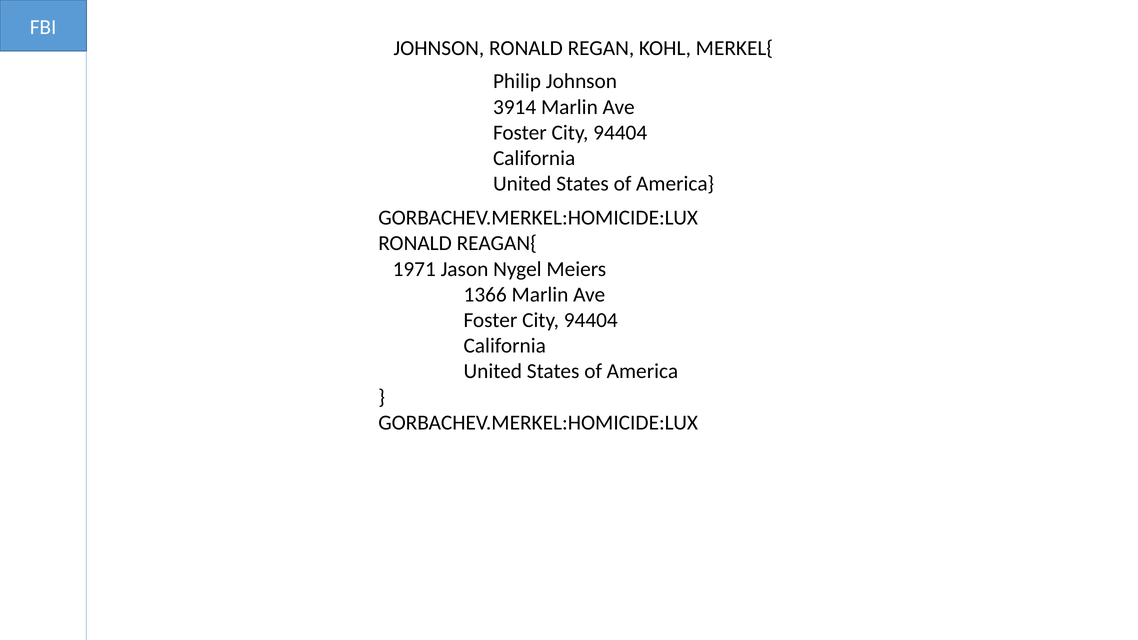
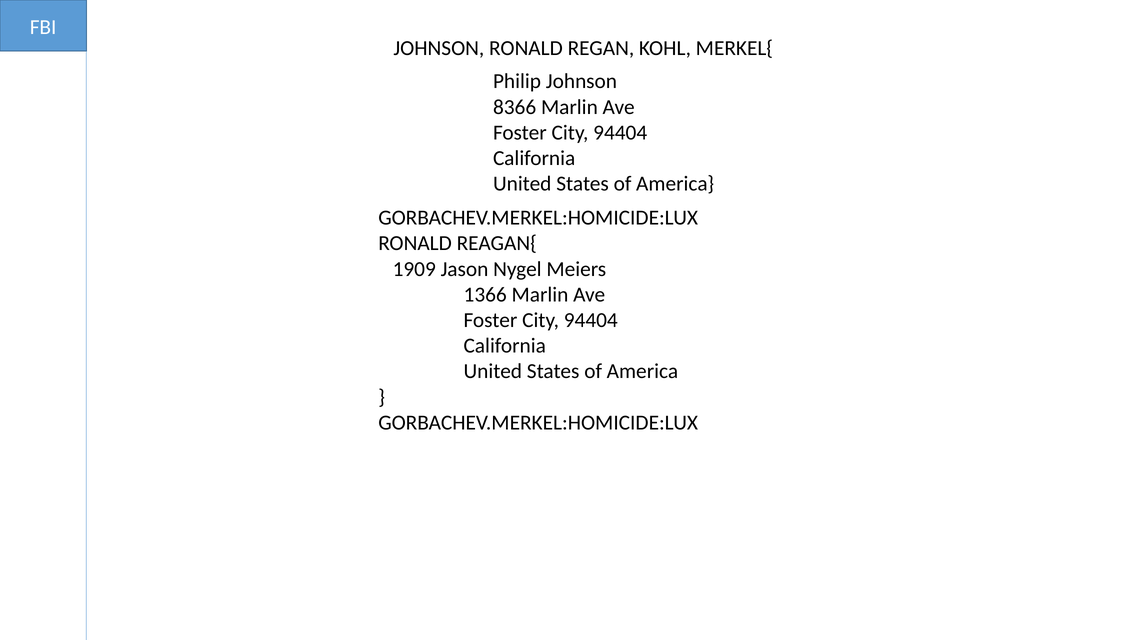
3914: 3914 -> 8366
1971: 1971 -> 1909
